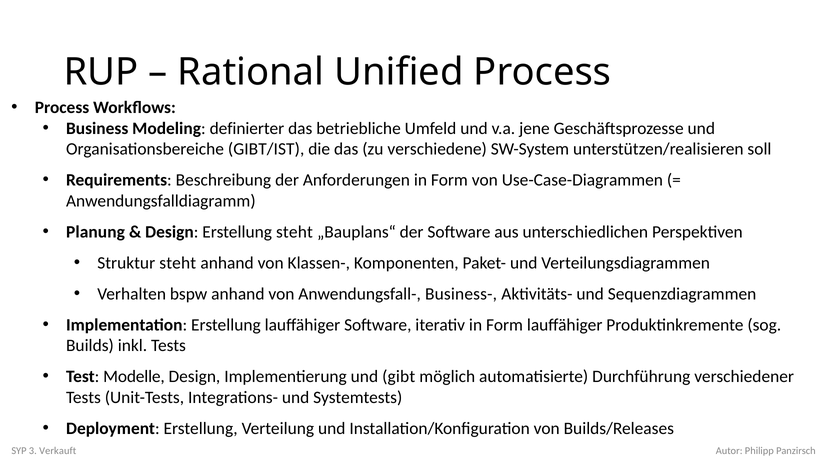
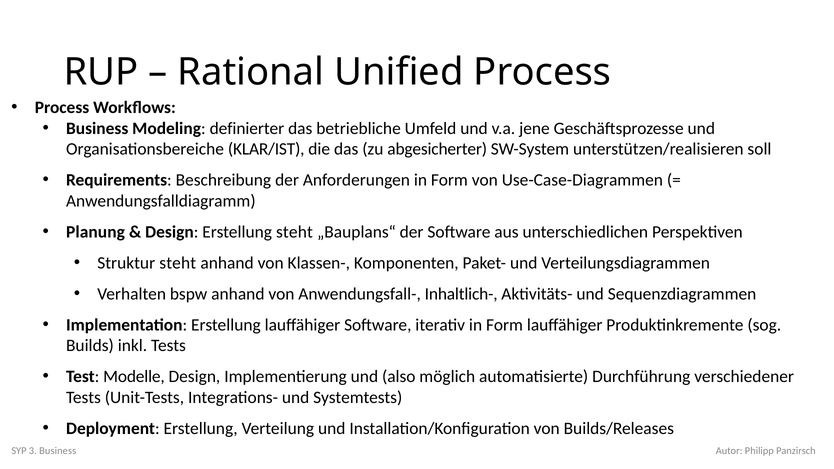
GIBT/IST: GIBT/IST -> KLAR/IST
verschiedene: verschiedene -> abgesicherter
Business-: Business- -> Inhaltlich-
gibt: gibt -> also
3 Verkauft: Verkauft -> Business
